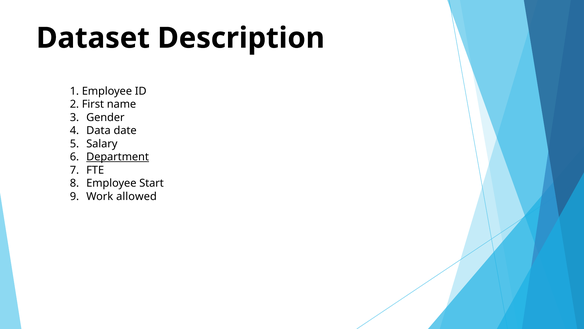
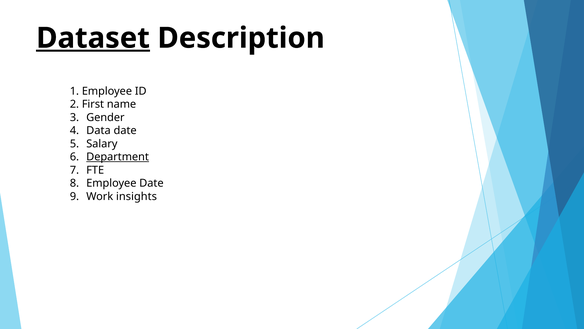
Dataset underline: none -> present
Employee Start: Start -> Date
allowed: allowed -> insights
